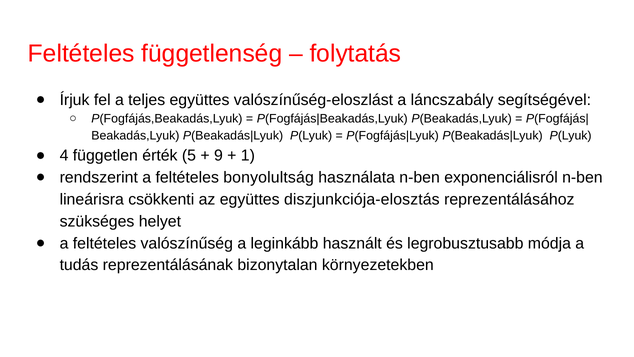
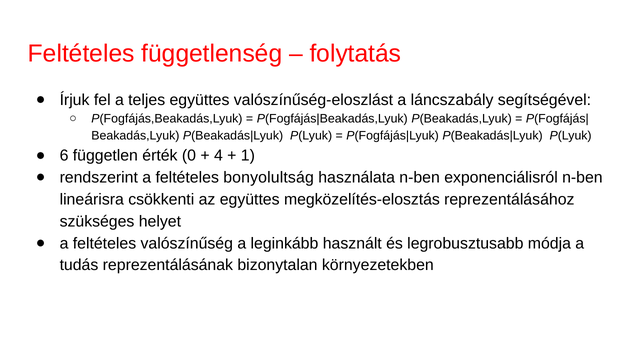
4: 4 -> 6
5: 5 -> 0
9: 9 -> 4
diszjunkciója-elosztás: diszjunkciója-elosztás -> megközelítés-elosztás
